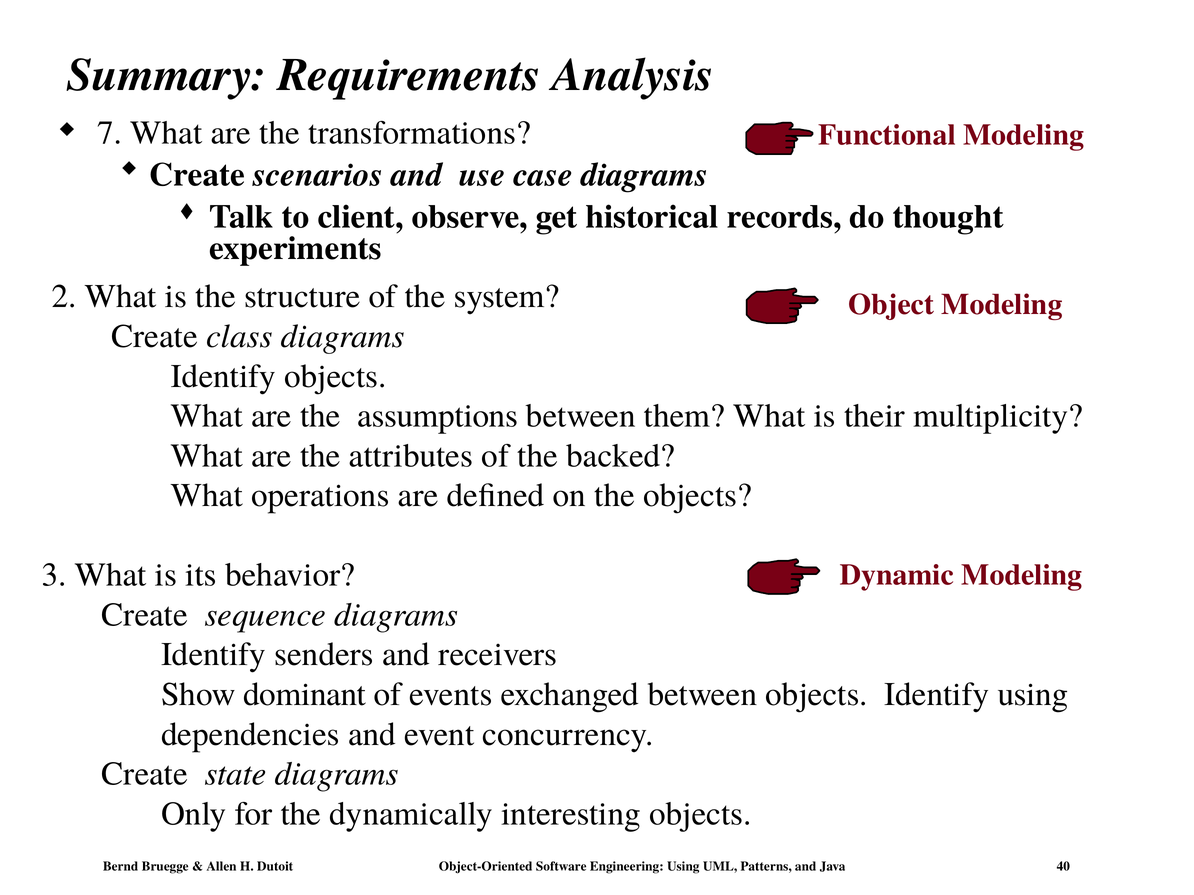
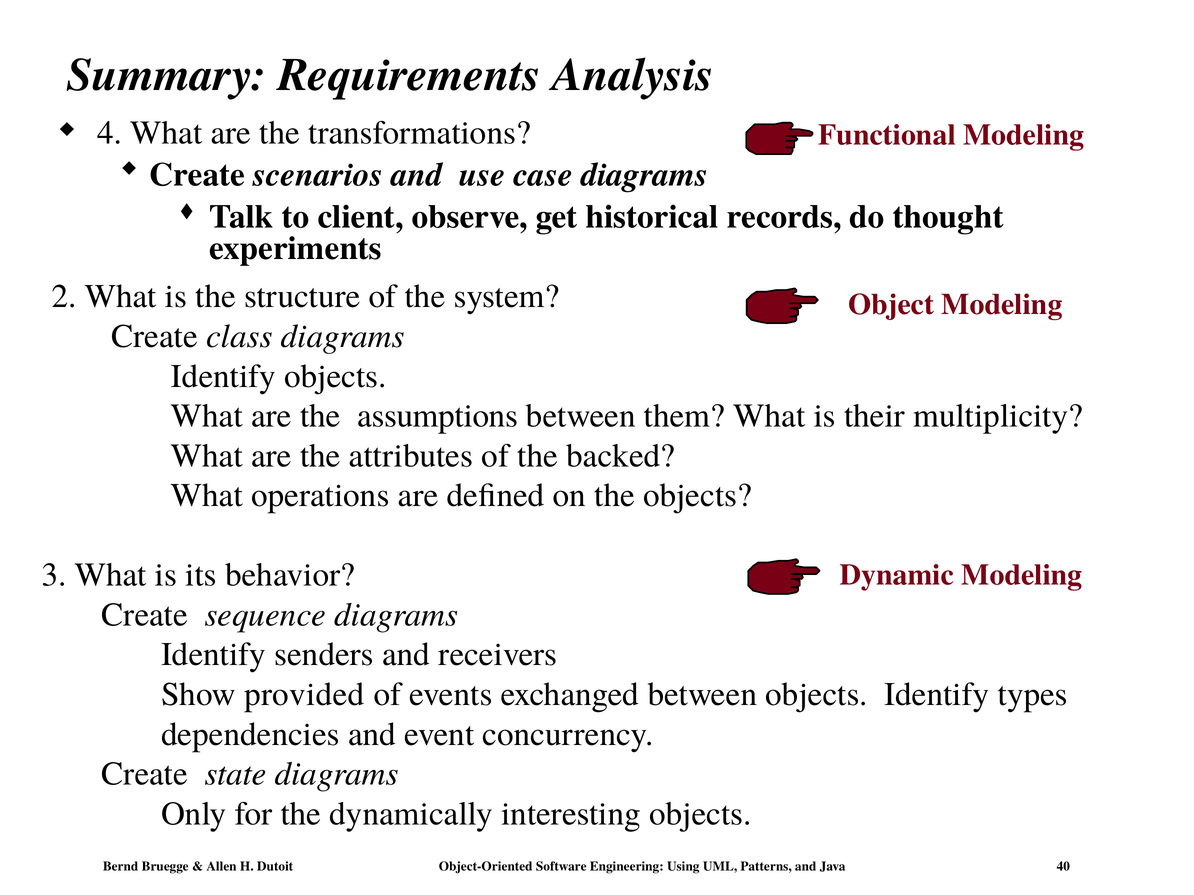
7: 7 -> 4
dominant: dominant -> provided
Identify using: using -> types
